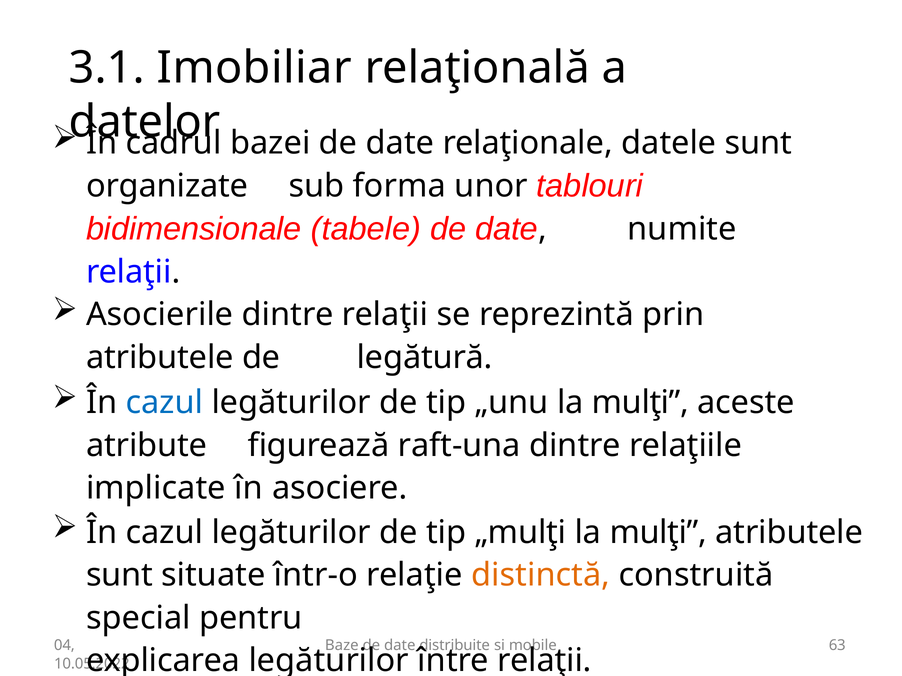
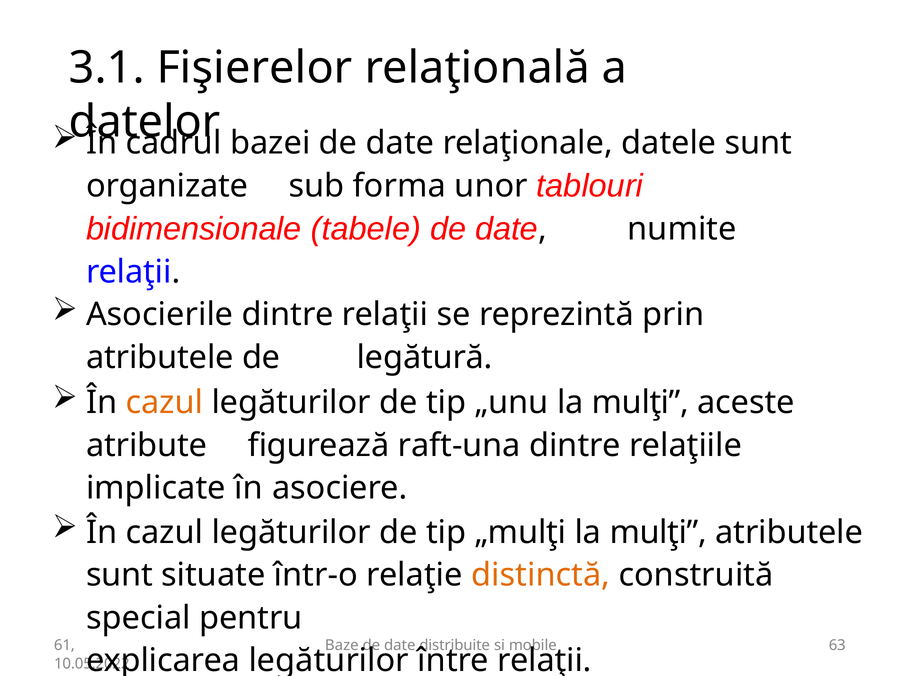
Imobiliar: Imobiliar -> Fişierelor
cazul at (164, 403) colour: blue -> orange
04: 04 -> 61
